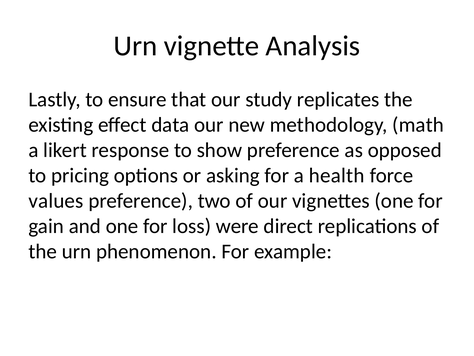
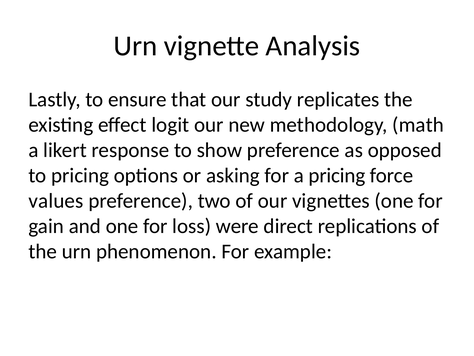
data: data -> logit
a health: health -> pricing
